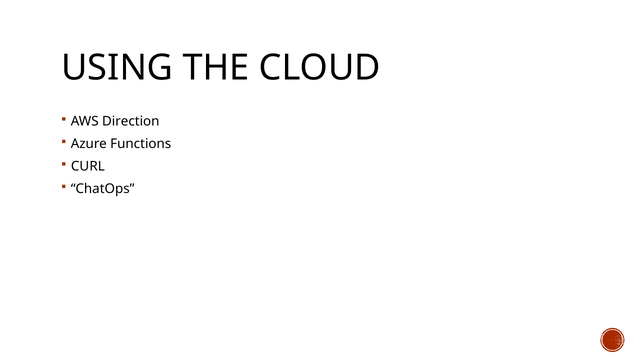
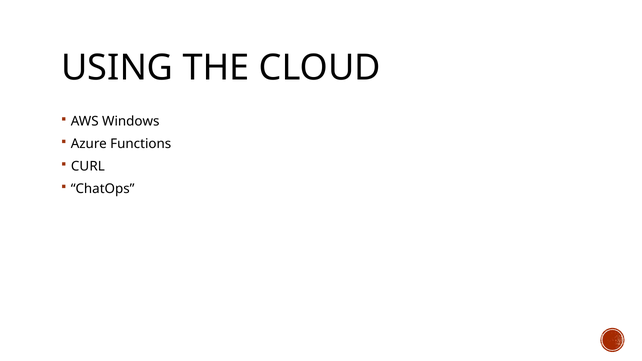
Direction: Direction -> Windows
